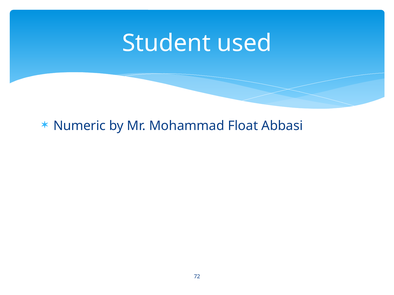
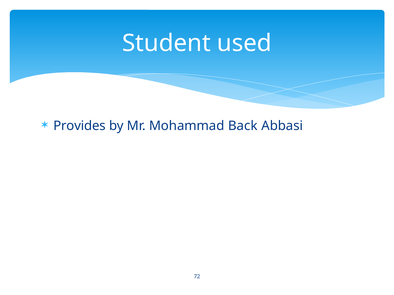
Numeric: Numeric -> Provides
Float: Float -> Back
